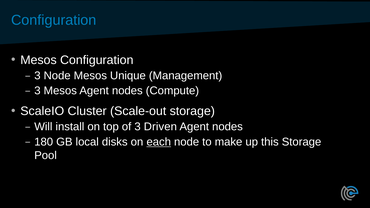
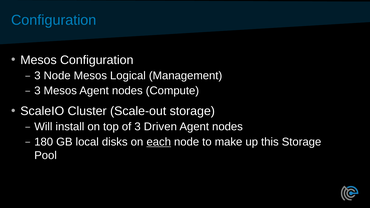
Unique: Unique -> Logical
